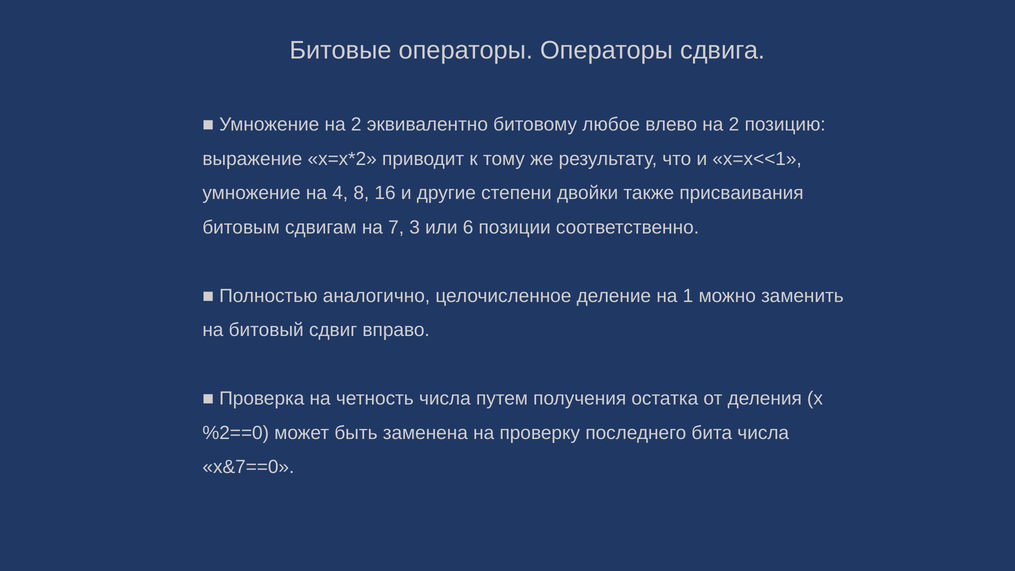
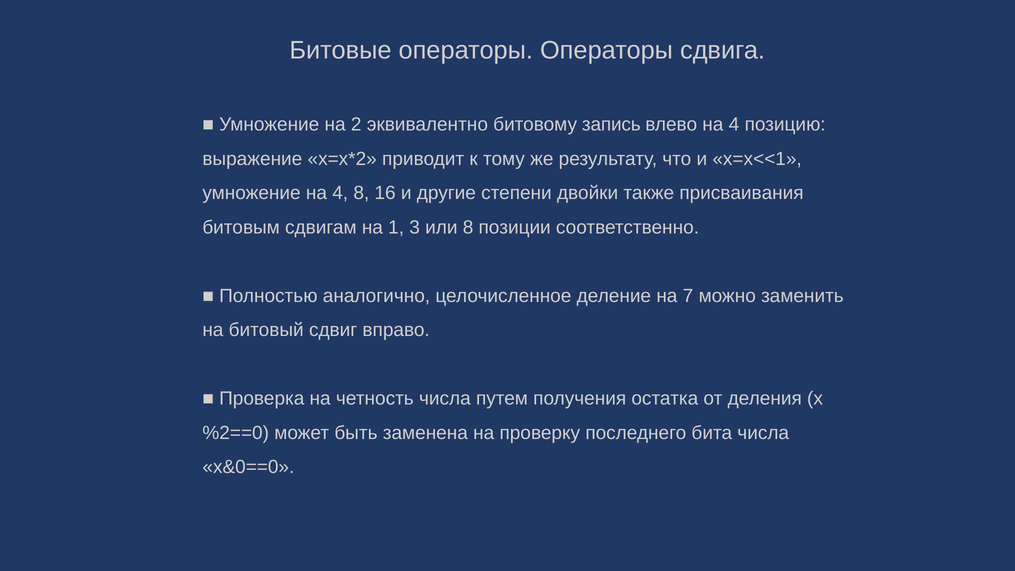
любое: любое -> запись
влево на 2: 2 -> 4
7: 7 -> 1
или 6: 6 -> 8
1: 1 -> 7
x&7==0: x&7==0 -> x&0==0
